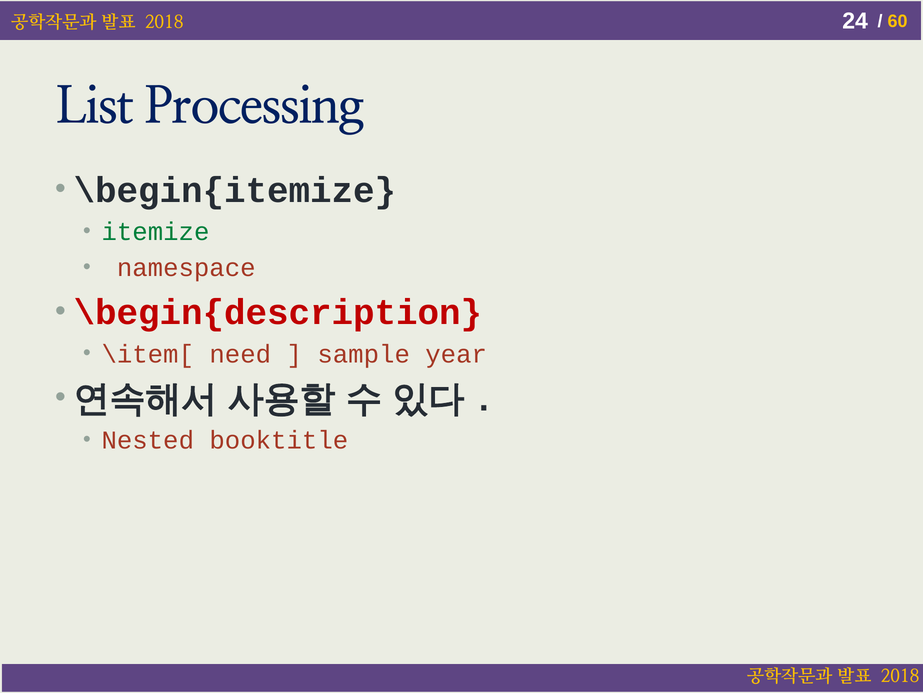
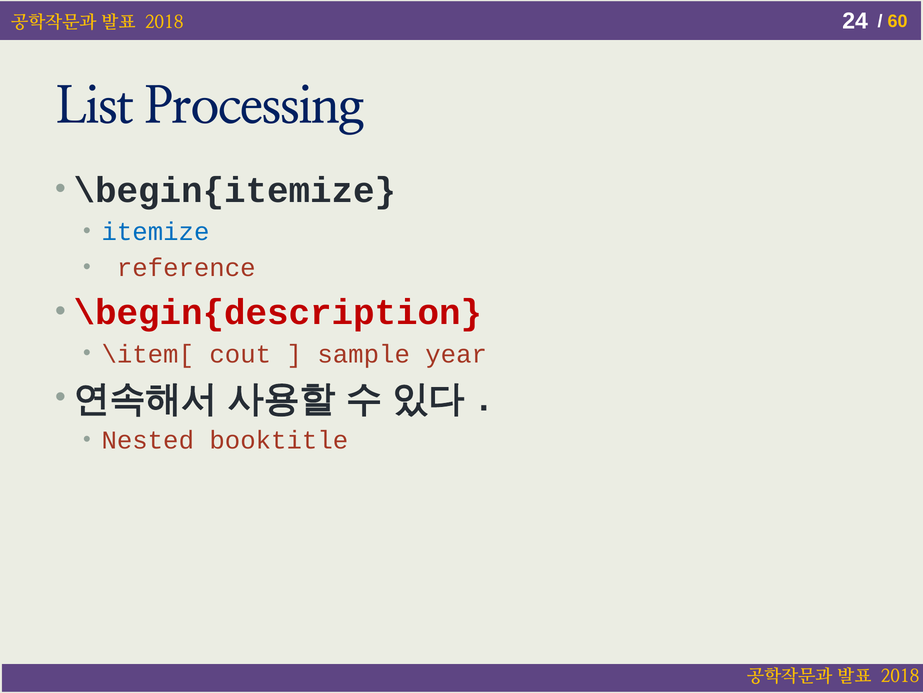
itemize colour: green -> blue
namespace: namespace -> reference
need: need -> cout
